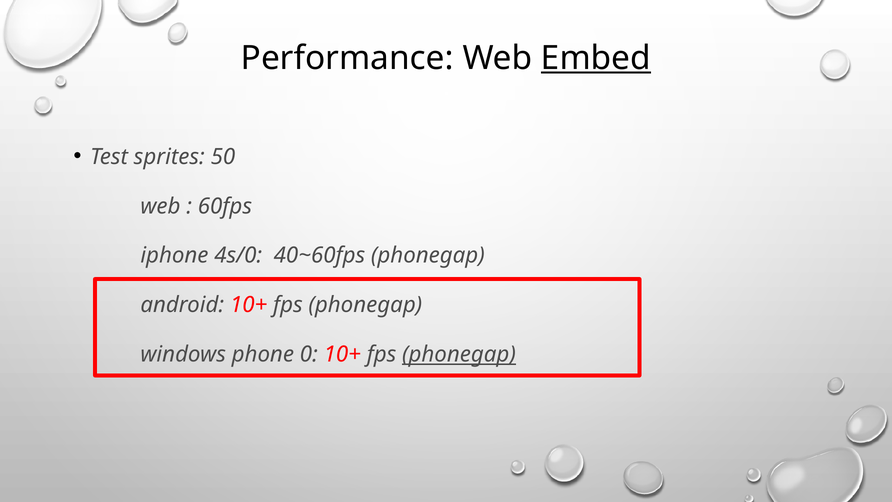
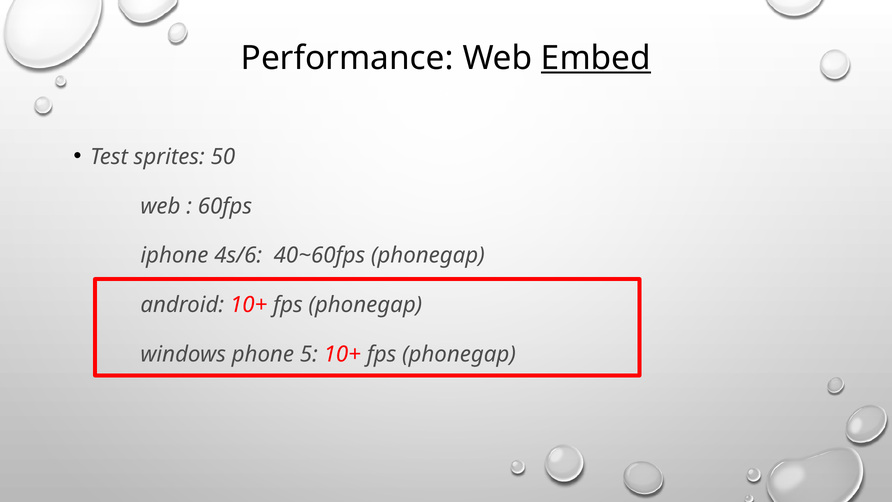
4s/0: 4s/0 -> 4s/6
0: 0 -> 5
phonegap at (459, 354) underline: present -> none
